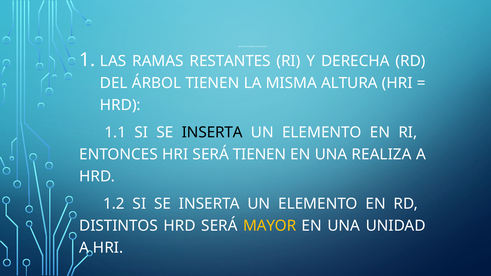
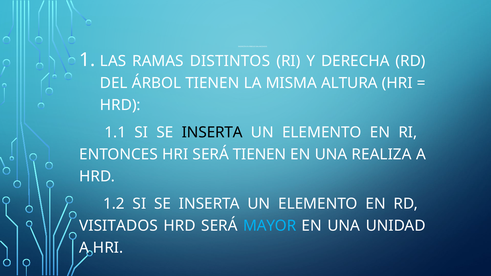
RESTANTES: RESTANTES -> DISTINTOS
DISTINTOS: DISTINTOS -> VISITADOS
MAYOR colour: yellow -> light blue
